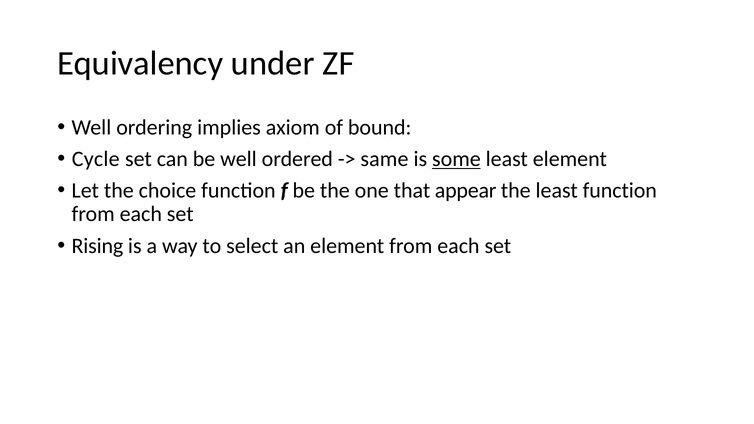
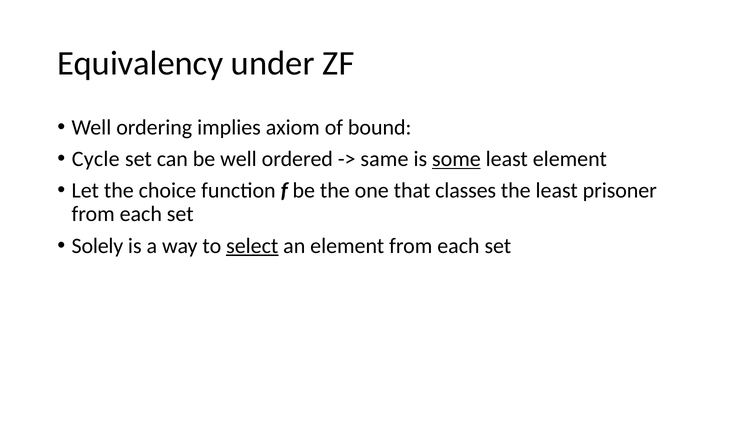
appear: appear -> classes
least function: function -> prisoner
Rising: Rising -> Solely
select underline: none -> present
